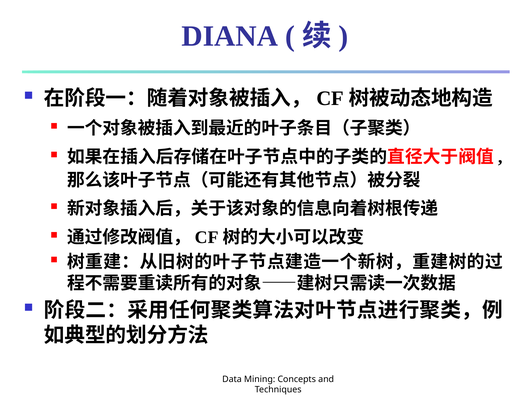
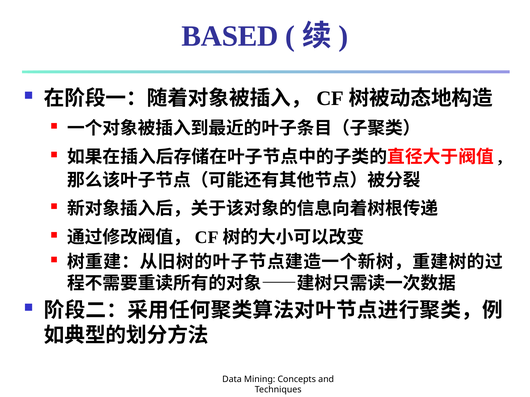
DIANA: DIANA -> BASED
